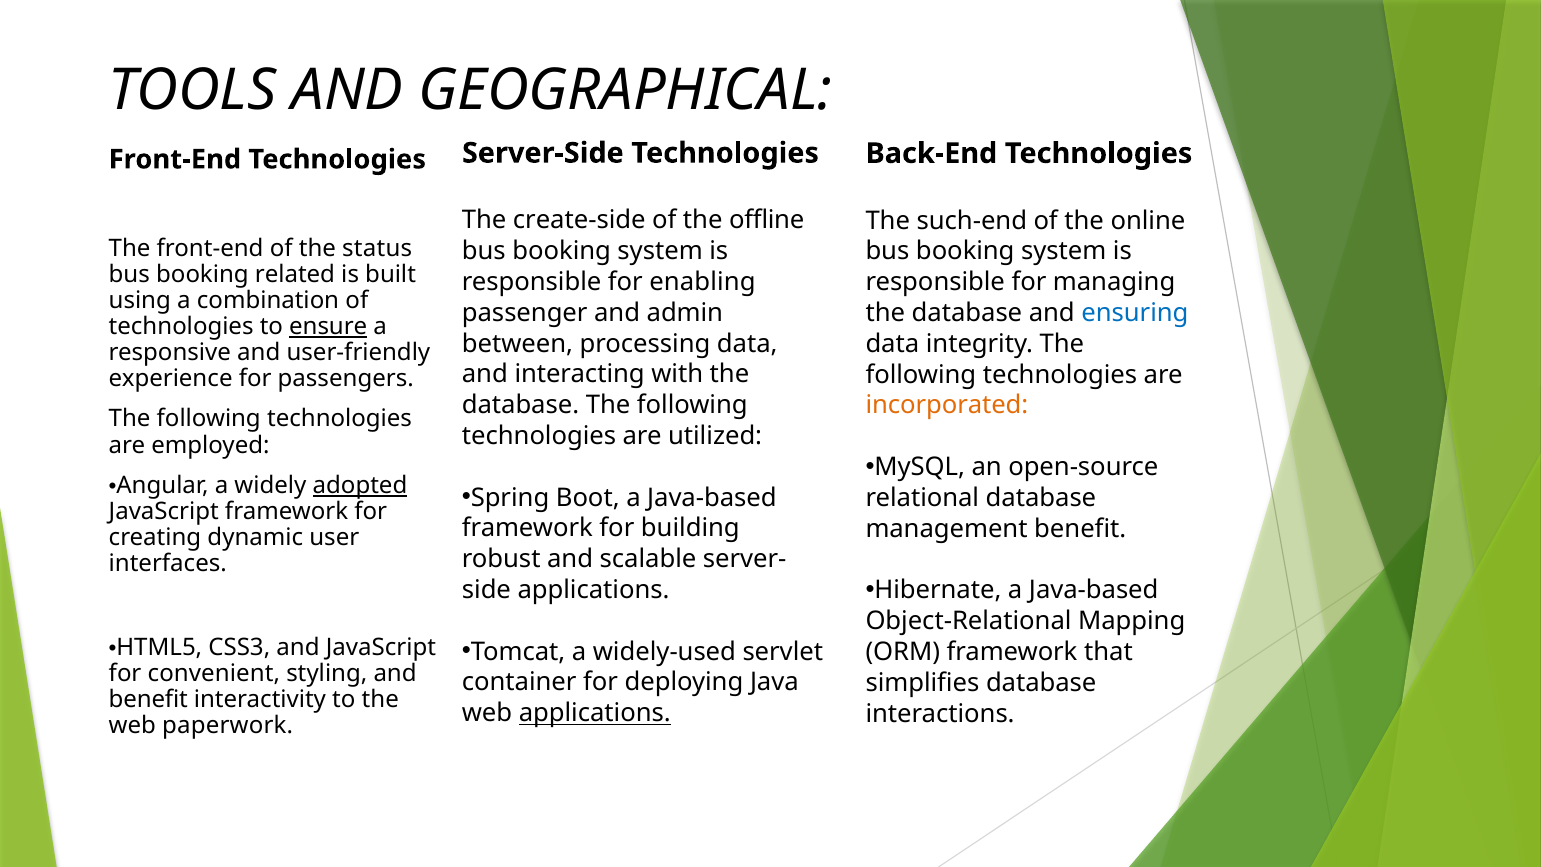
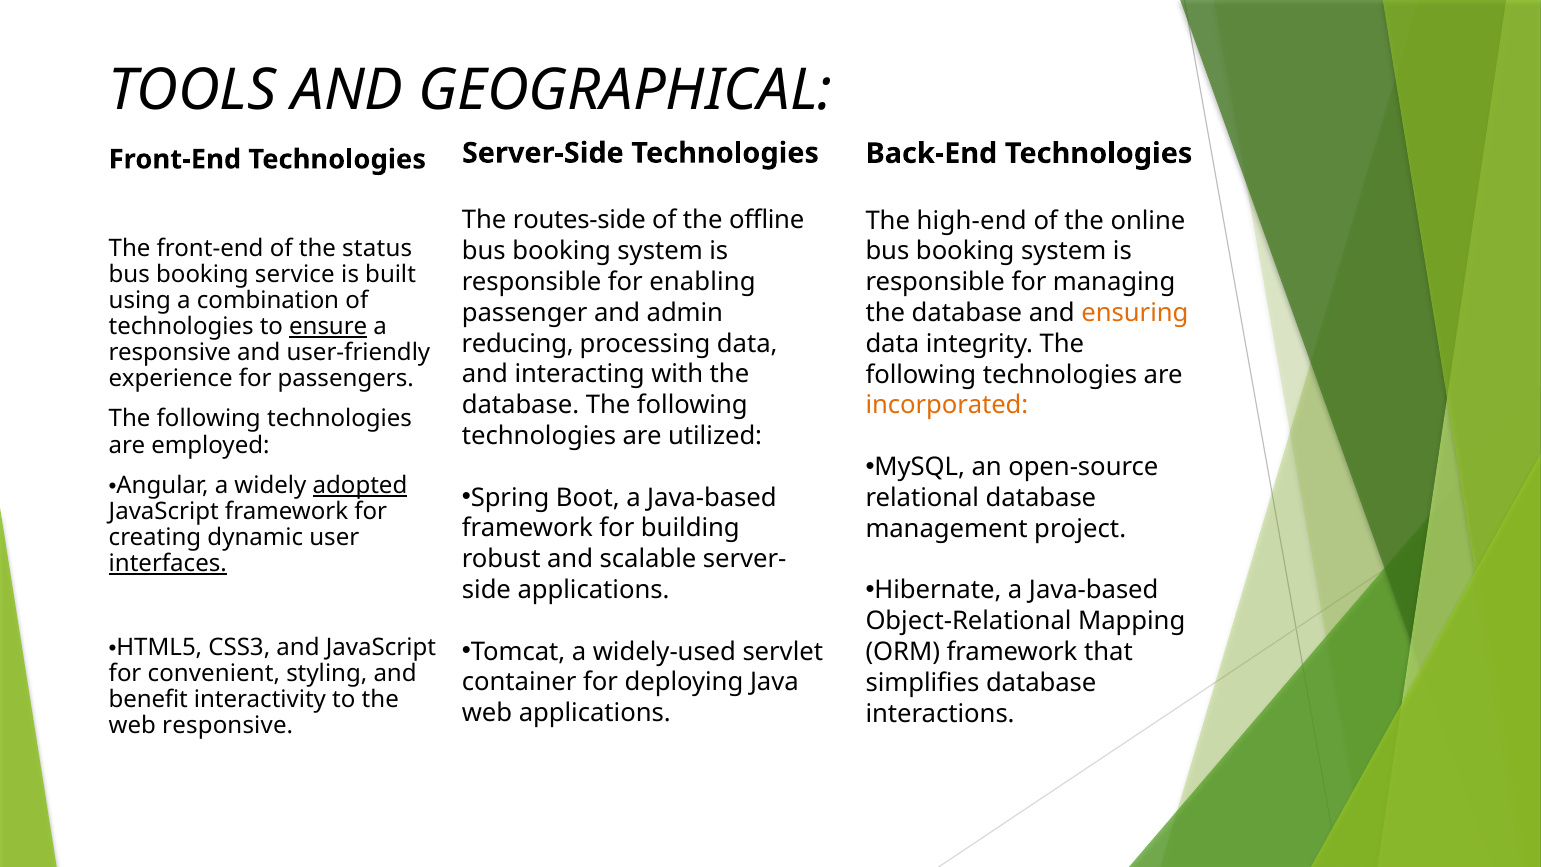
create-side: create-side -> routes-side
such-end: such-end -> high-end
related: related -> service
ensuring colour: blue -> orange
between: between -> reducing
management benefit: benefit -> project
interfaces underline: none -> present
applications at (595, 713) underline: present -> none
web paperwork: paperwork -> responsive
